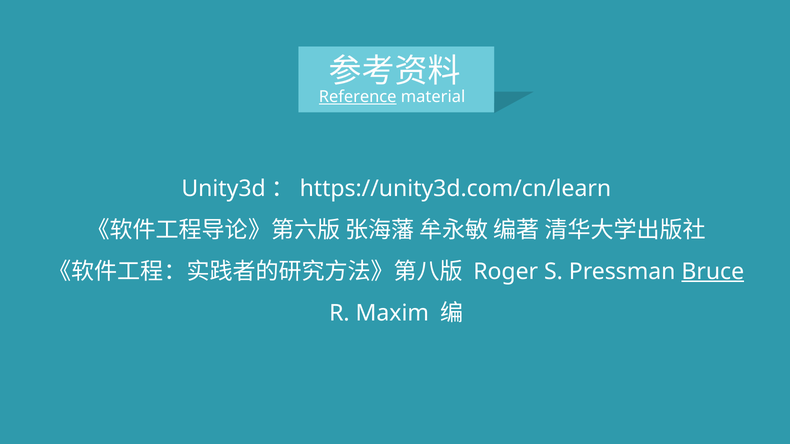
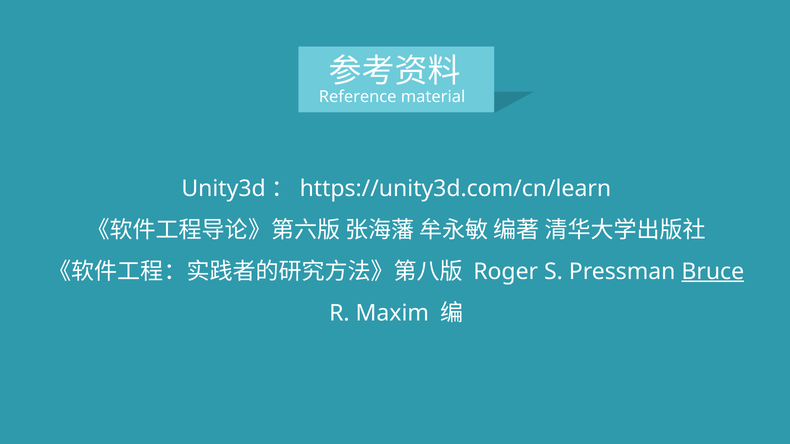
Reference underline: present -> none
